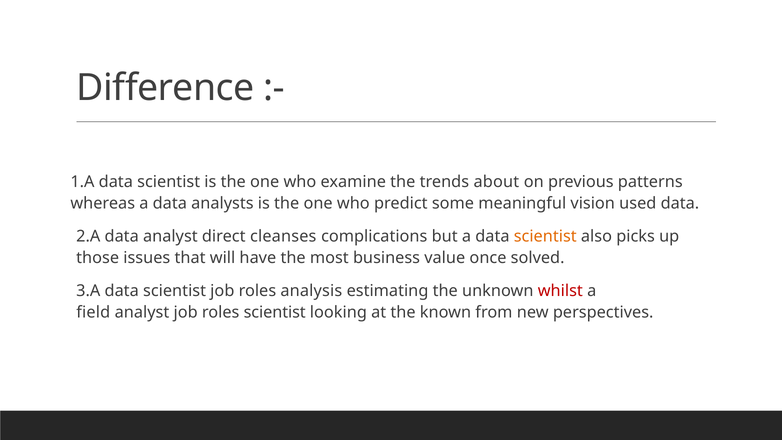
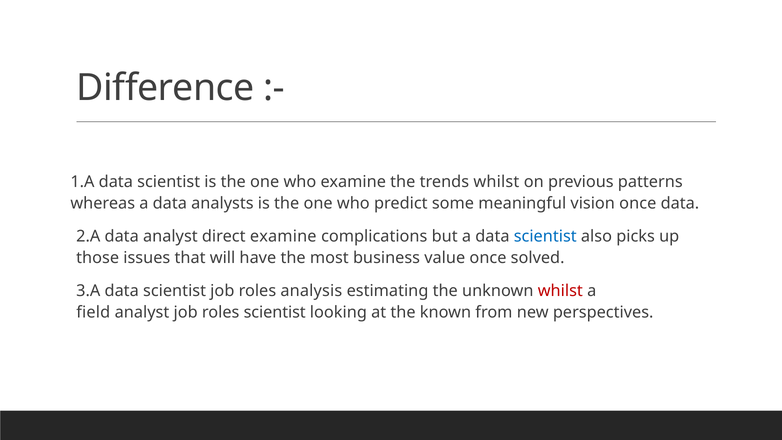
trends about: about -> whilst
vision used: used -> once
direct cleanses: cleanses -> examine
scientist at (545, 236) colour: orange -> blue
